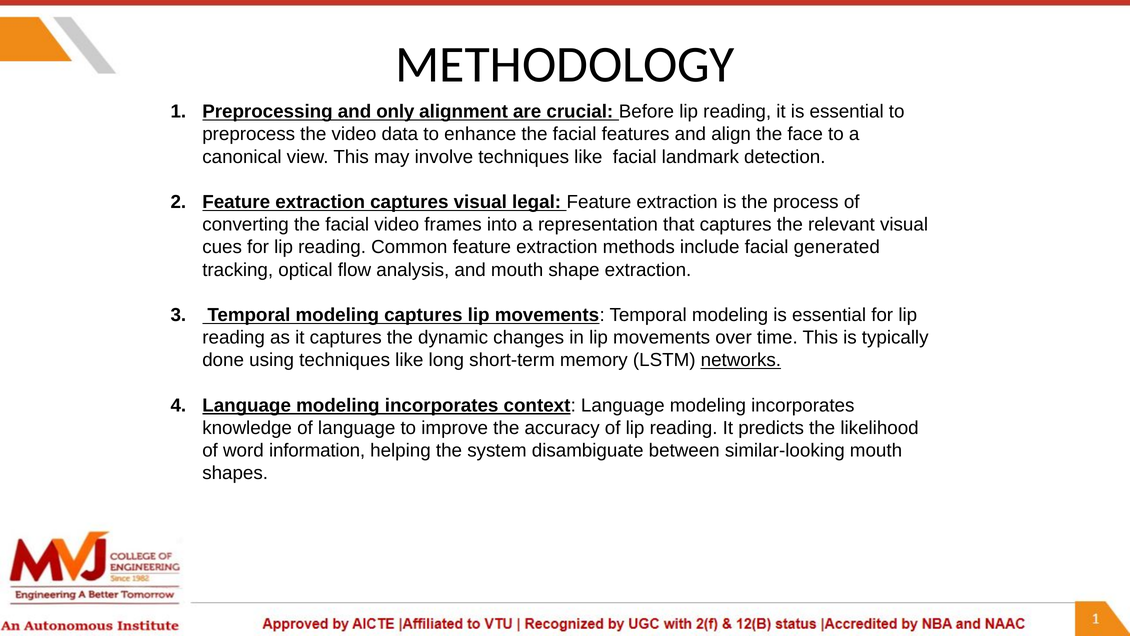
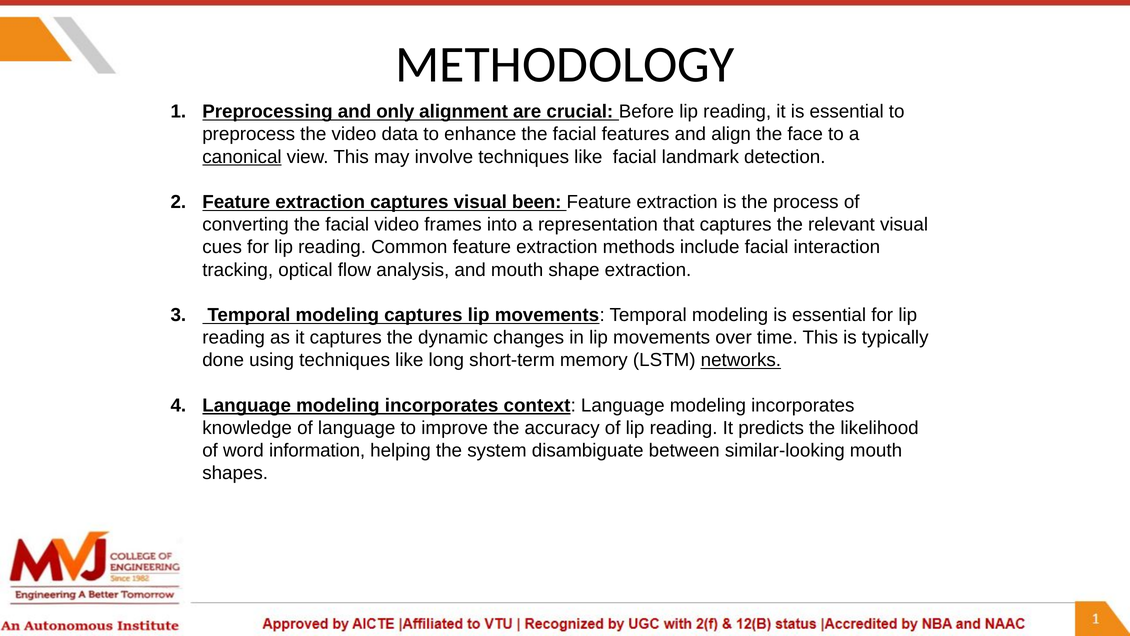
canonical underline: none -> present
legal: legal -> been
generated: generated -> interaction
